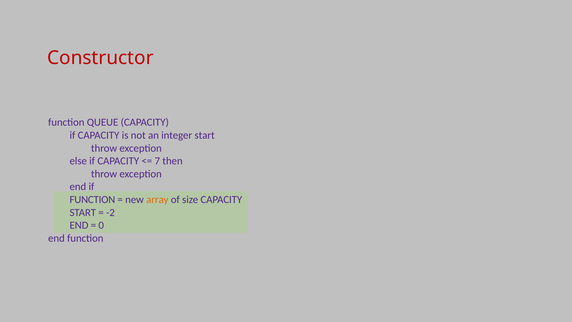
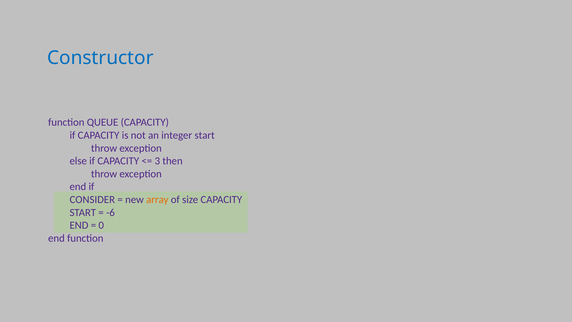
Constructor colour: red -> blue
7: 7 -> 3
FUNCTION at (92, 200): FUNCTION -> CONSIDER
-2: -2 -> -6
